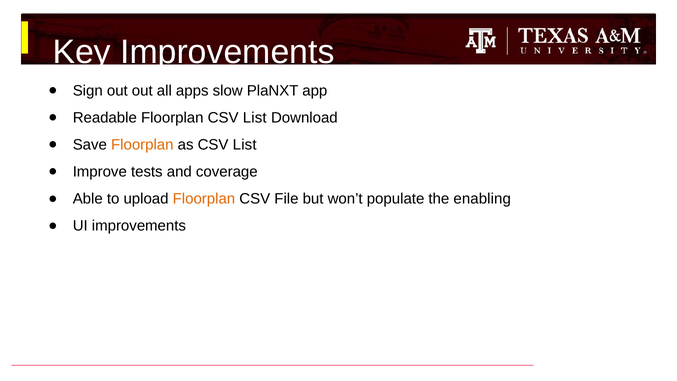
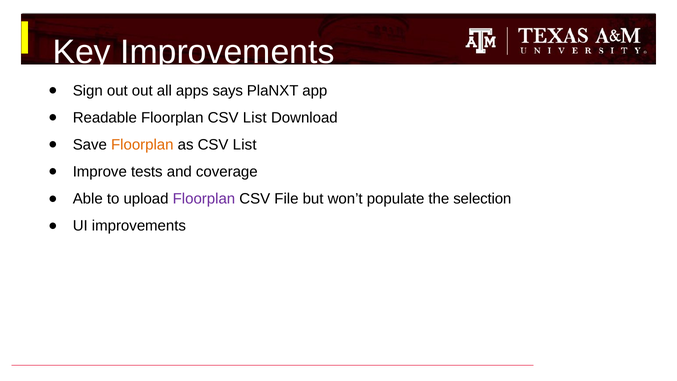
slow: slow -> says
Floorplan at (204, 199) colour: orange -> purple
enabling: enabling -> selection
